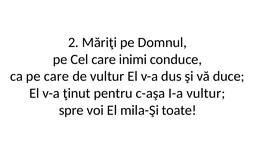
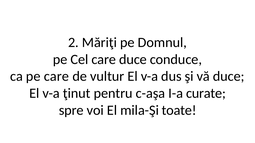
care inimi: inimi -> duce
I-a vultur: vultur -> curate
